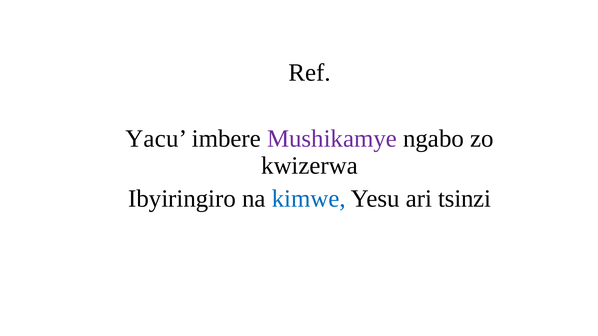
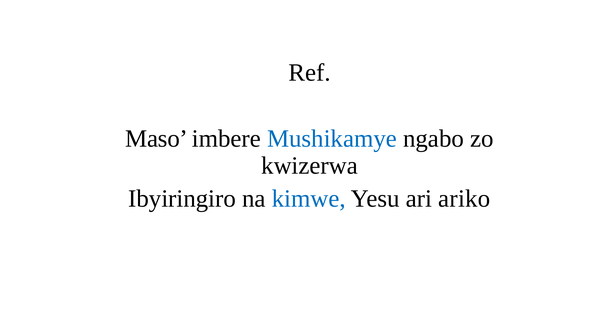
Yacu: Yacu -> Maso
Mushikamye colour: purple -> blue
tsinzi: tsinzi -> ariko
